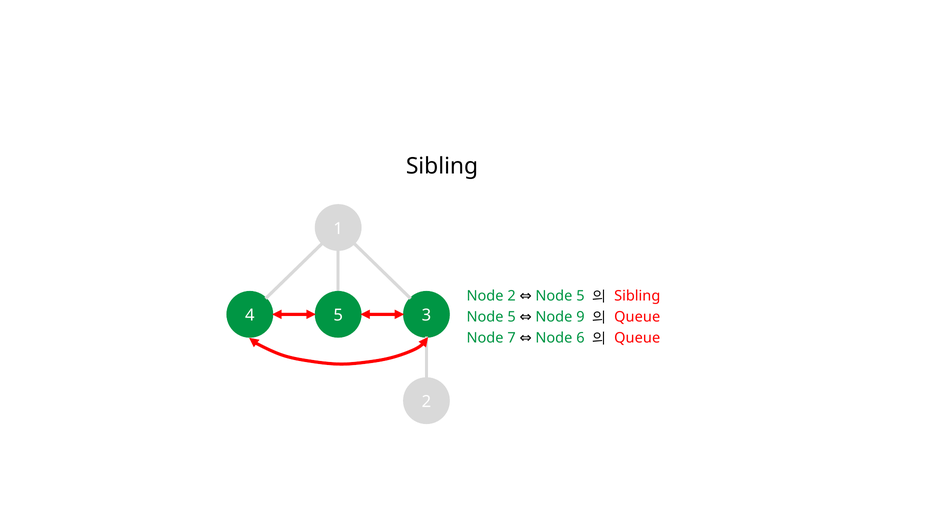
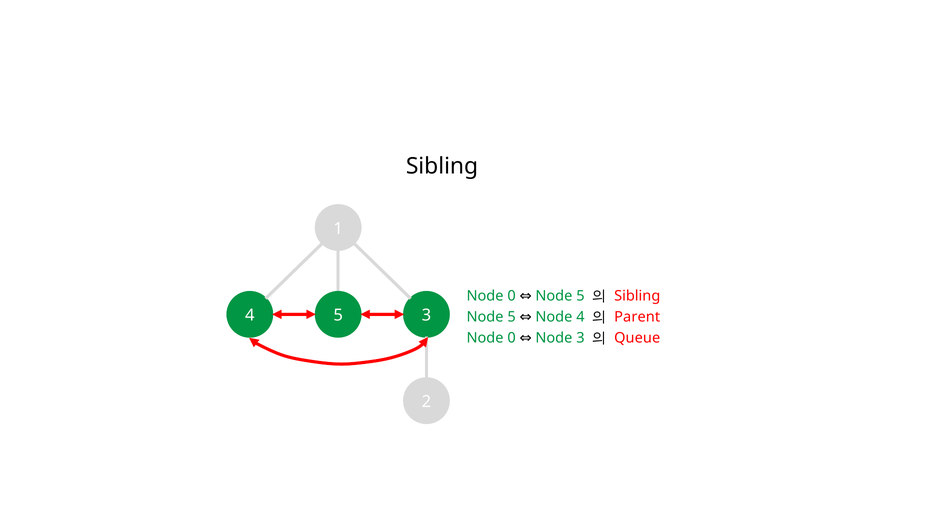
2 at (512, 296): 2 -> 0
Node 9: 9 -> 4
Queue at (637, 317): Queue -> Parent
7 at (512, 338): 7 -> 0
Node 6: 6 -> 3
